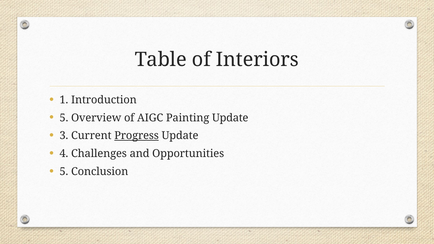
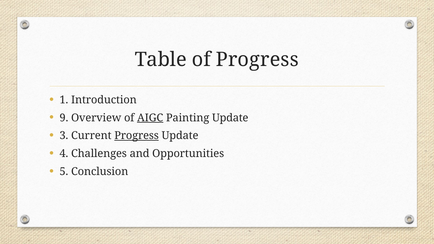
of Interiors: Interiors -> Progress
5 at (64, 118): 5 -> 9
AIGC underline: none -> present
